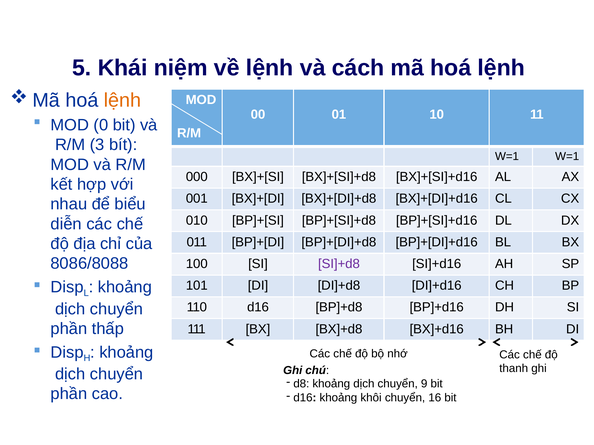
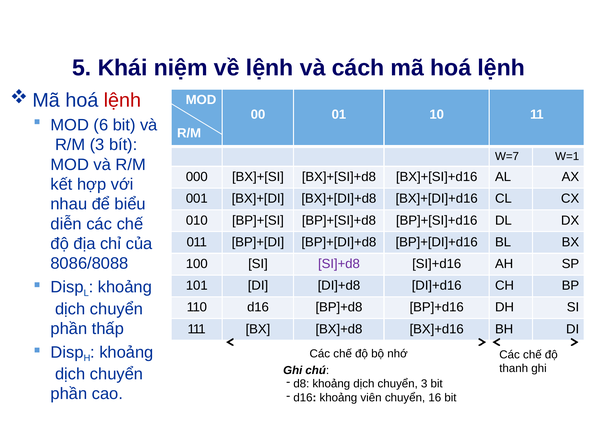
lệnh at (123, 100) colour: orange -> red
0: 0 -> 6
W=1 at (507, 156): W=1 -> W=7
chuyển 9: 9 -> 3
khôi: khôi -> viên
